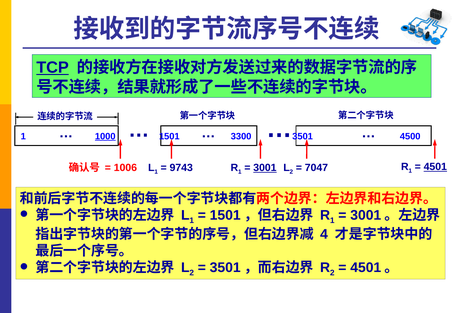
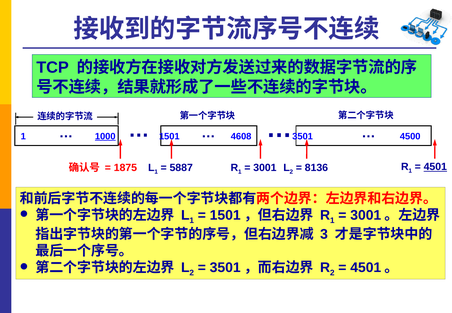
TCP underline: present -> none
3300: 3300 -> 4608
3001 underline: present -> none
1006: 1006 -> 1875
9743: 9743 -> 5887
7047: 7047 -> 8136
4: 4 -> 3
